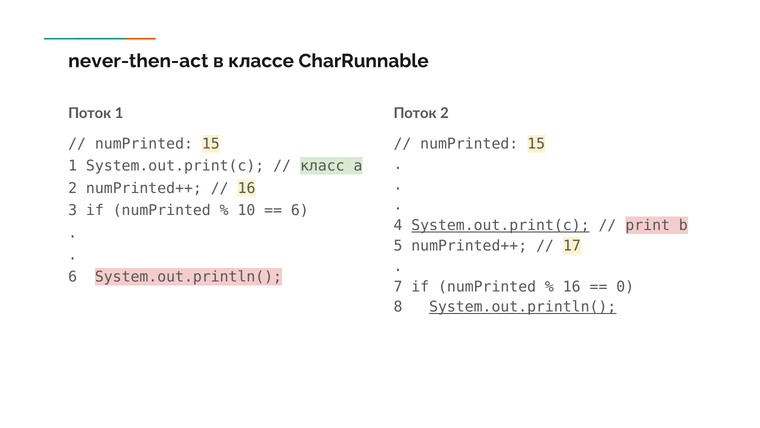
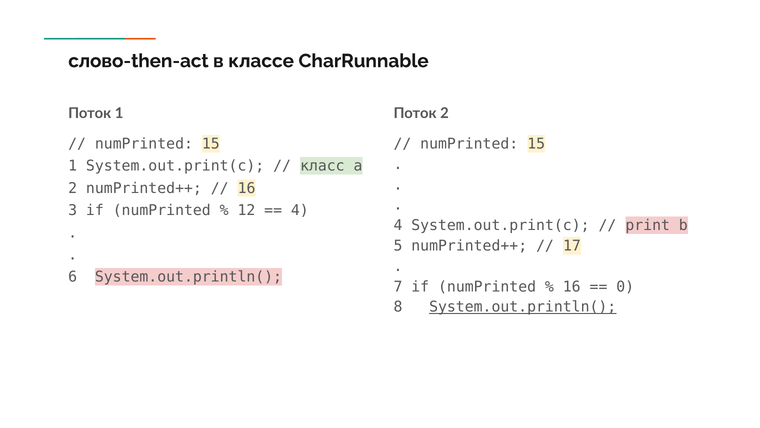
never-then-act: never-then-act -> слово-then-act
10: 10 -> 12
6 at (300, 210): 6 -> 4
System.out.print(c at (500, 225) underline: present -> none
